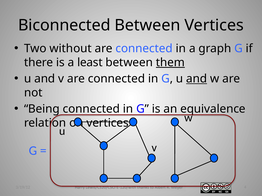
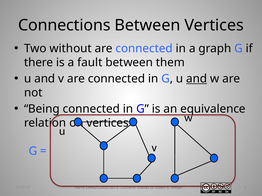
Biconnected: Biconnected -> Connections
least: least -> fault
them underline: present -> none
